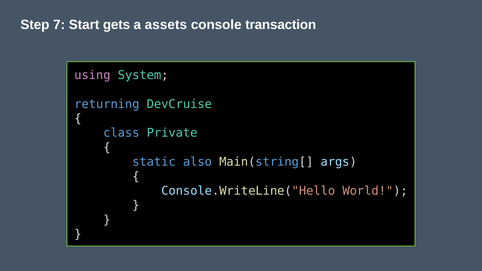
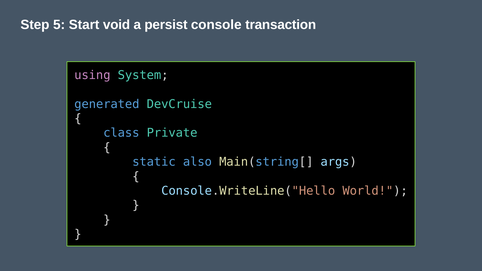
7: 7 -> 5
gets: gets -> void
assets: assets -> persist
returning: returning -> generated
